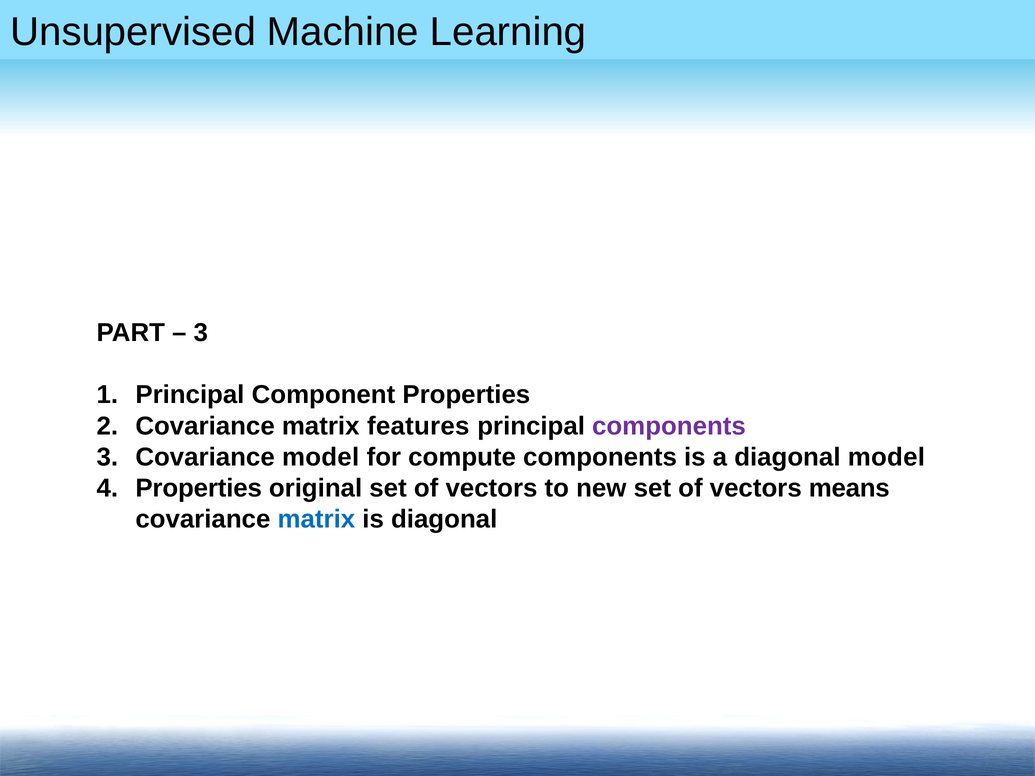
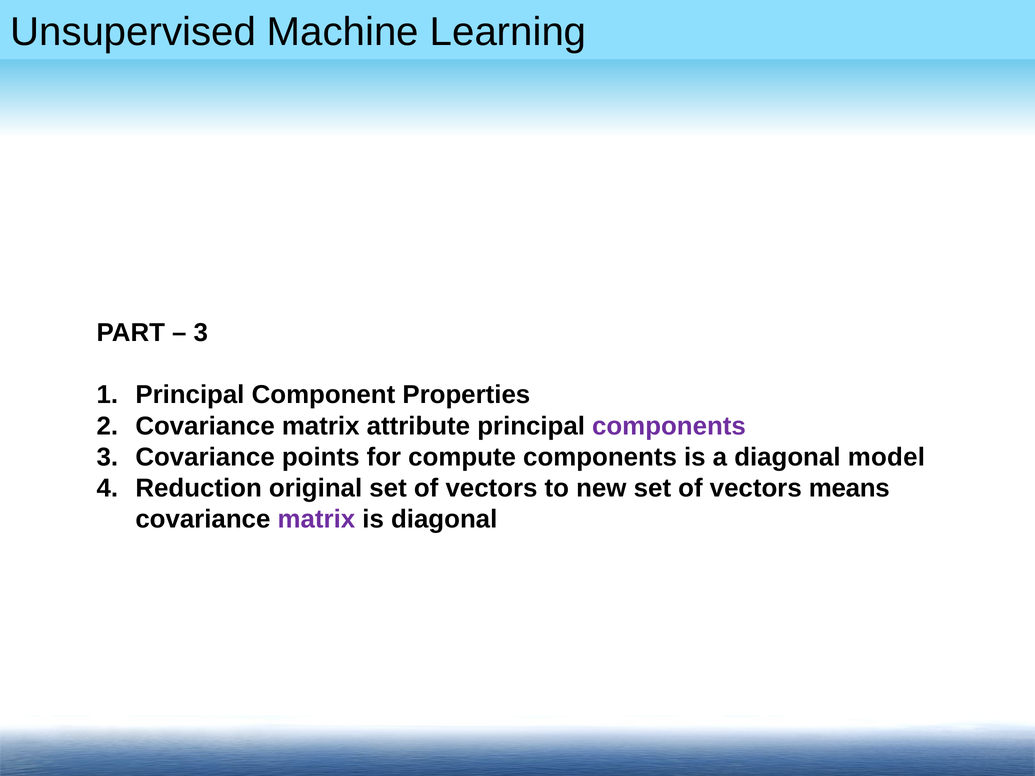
features: features -> attribute
Covariance model: model -> points
Properties at (199, 488): Properties -> Reduction
matrix at (316, 519) colour: blue -> purple
